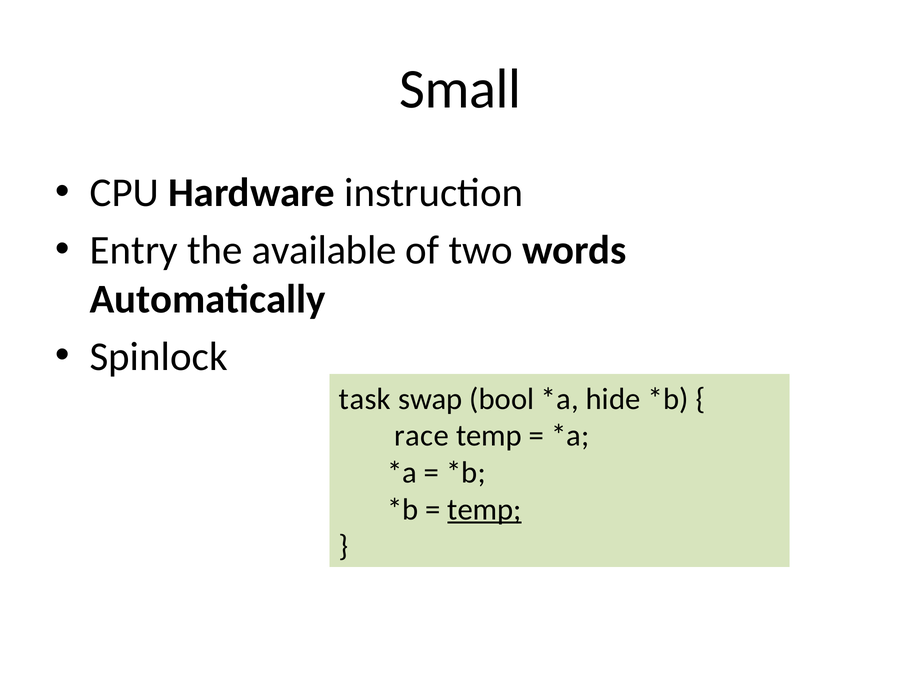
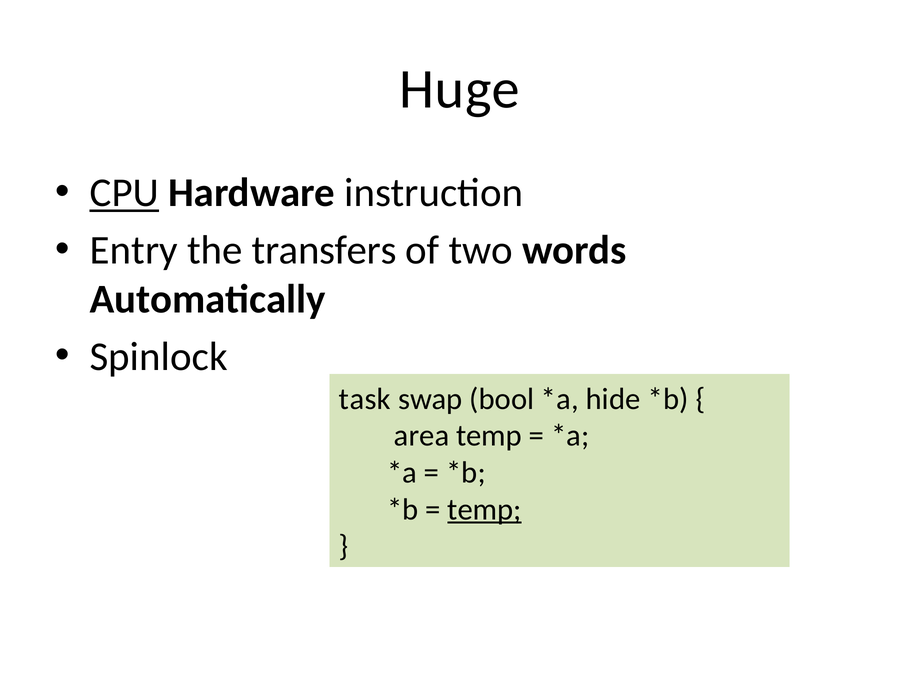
Small: Small -> Huge
CPU underline: none -> present
available: available -> transfers
race: race -> area
